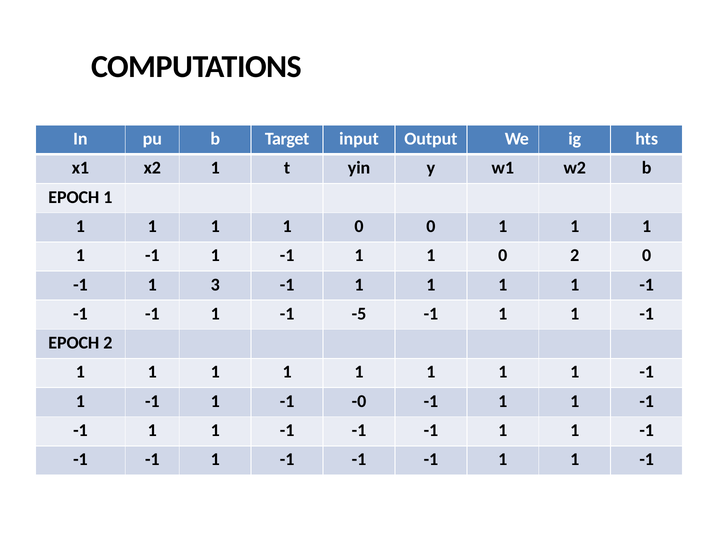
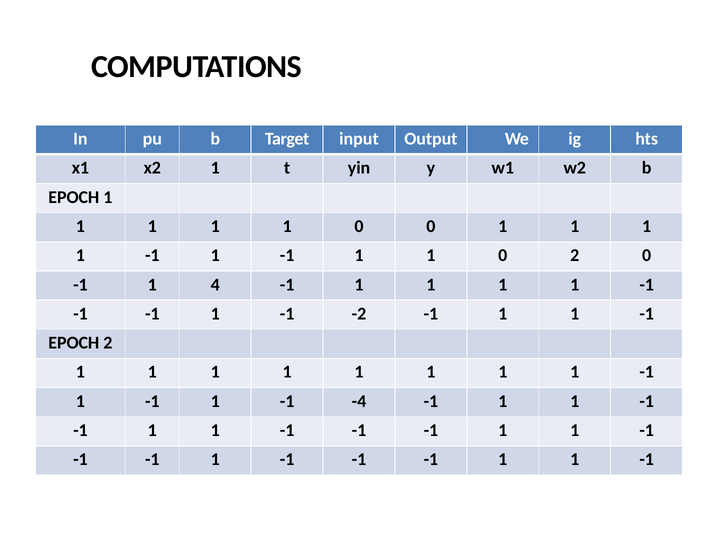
3: 3 -> 4
-5: -5 -> -2
-0: -0 -> -4
